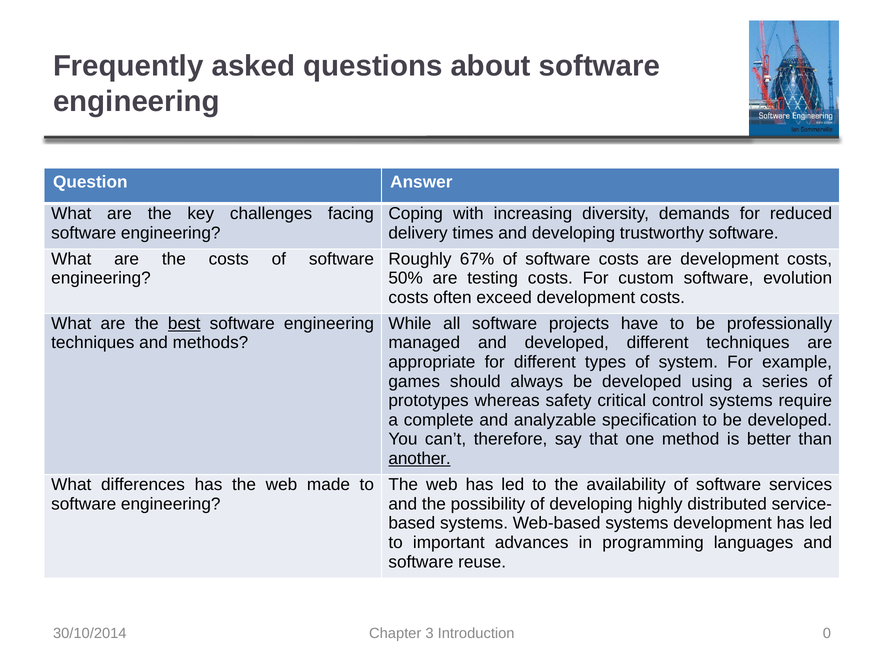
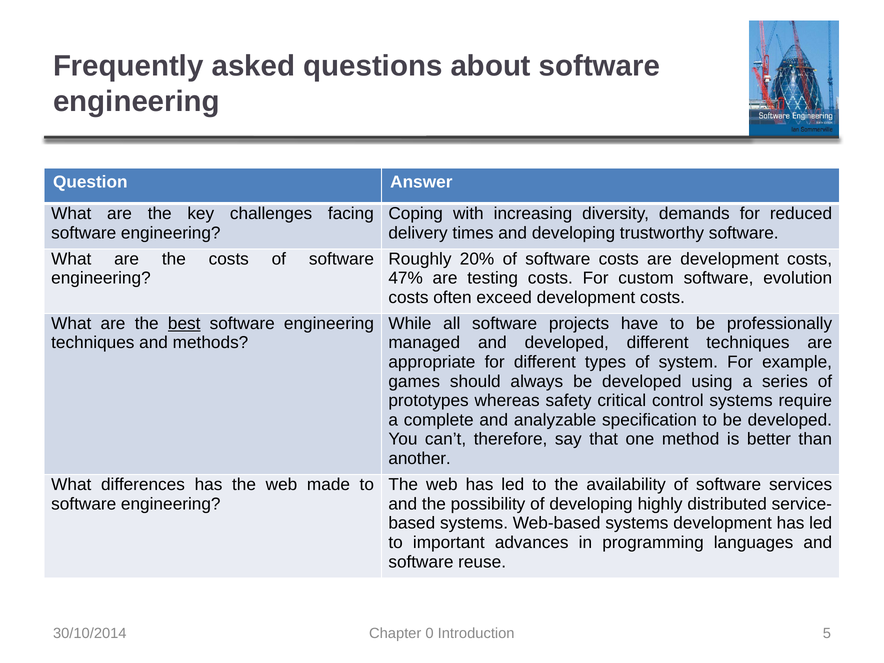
67%: 67% -> 20%
50%: 50% -> 47%
another underline: present -> none
3: 3 -> 0
0: 0 -> 5
